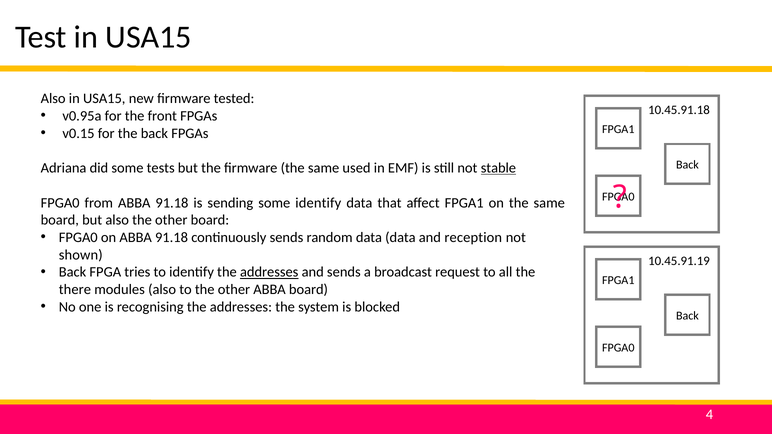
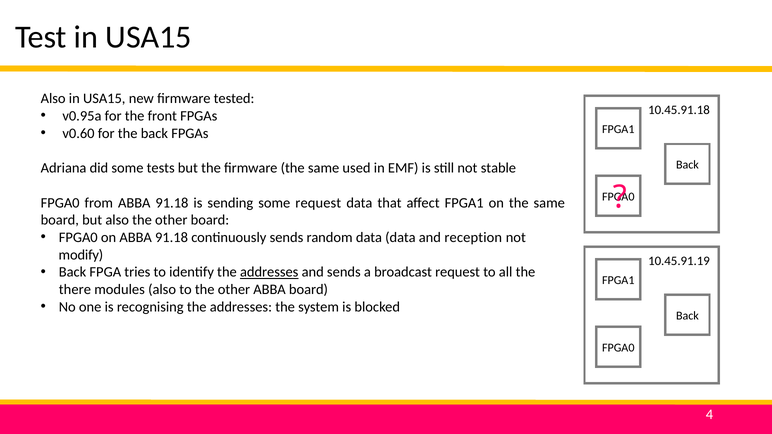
v0.15: v0.15 -> v0.60
stable underline: present -> none
some identify: identify -> request
shown: shown -> modify
